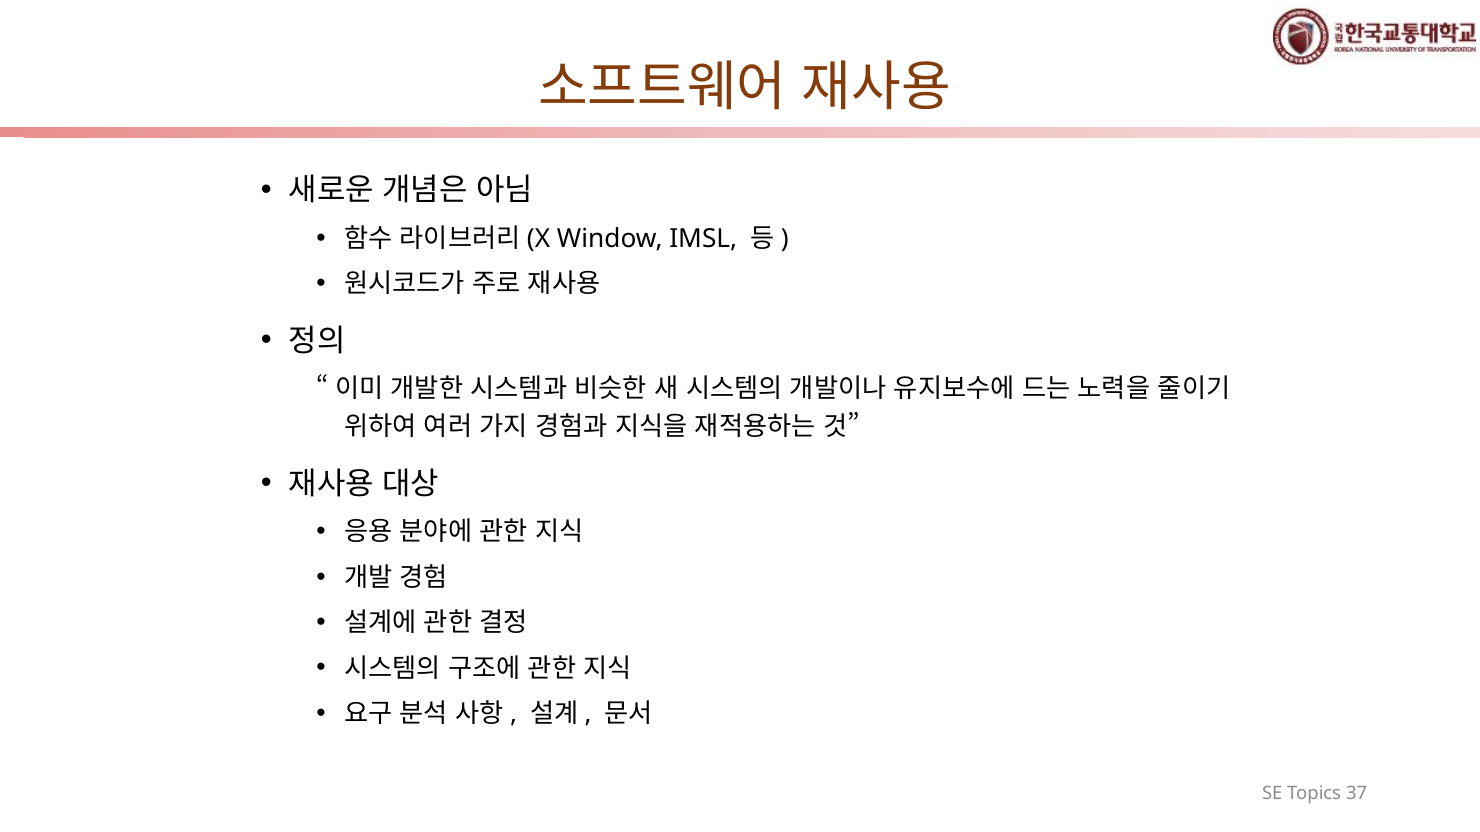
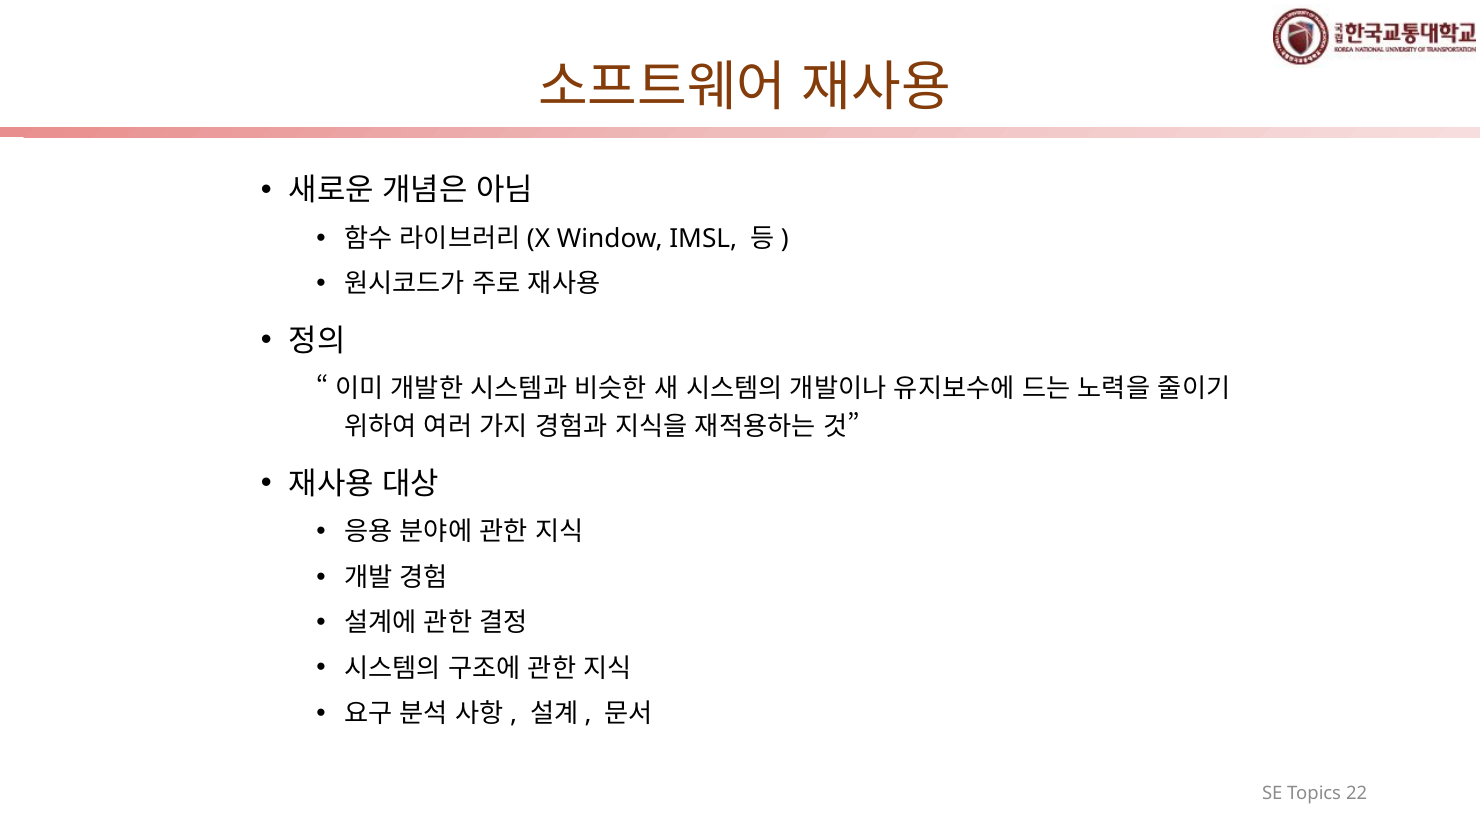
37: 37 -> 22
